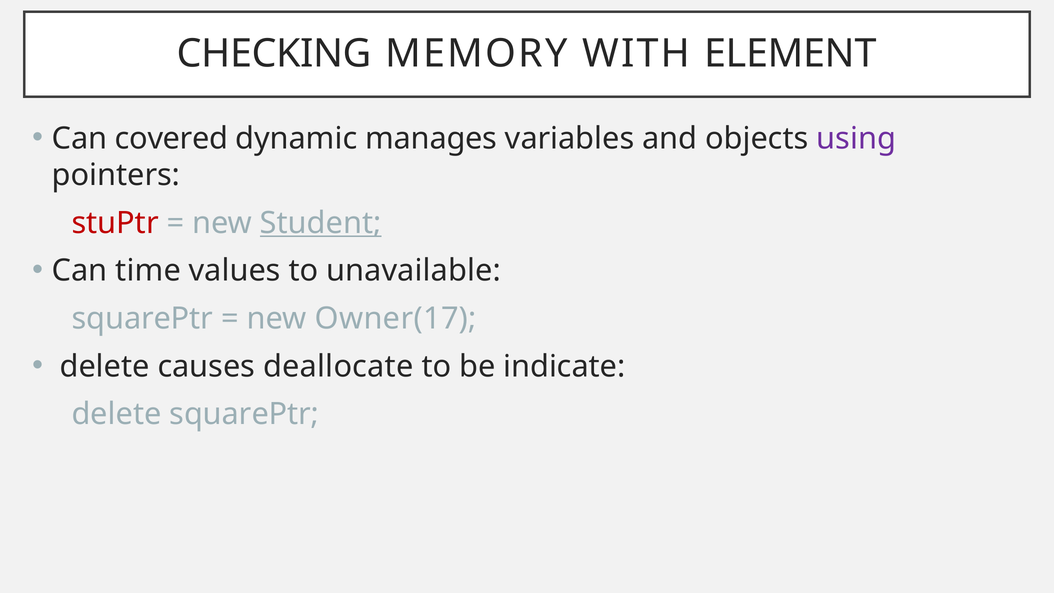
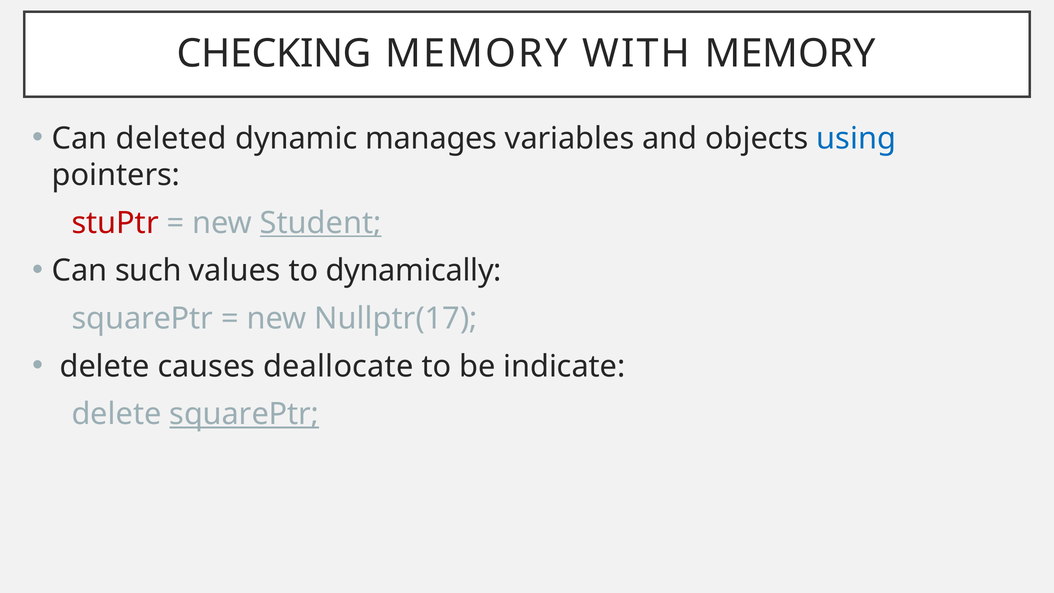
WITH ELEMENT: ELEMENT -> MEMORY
covered: covered -> deleted
using colour: purple -> blue
time: time -> such
unavailable: unavailable -> dynamically
Owner(17: Owner(17 -> Nullptr(17
squarePtr at (244, 414) underline: none -> present
